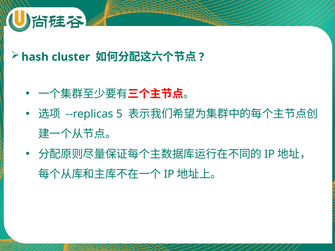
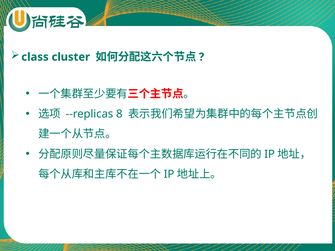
hash: hash -> class
5: 5 -> 8
